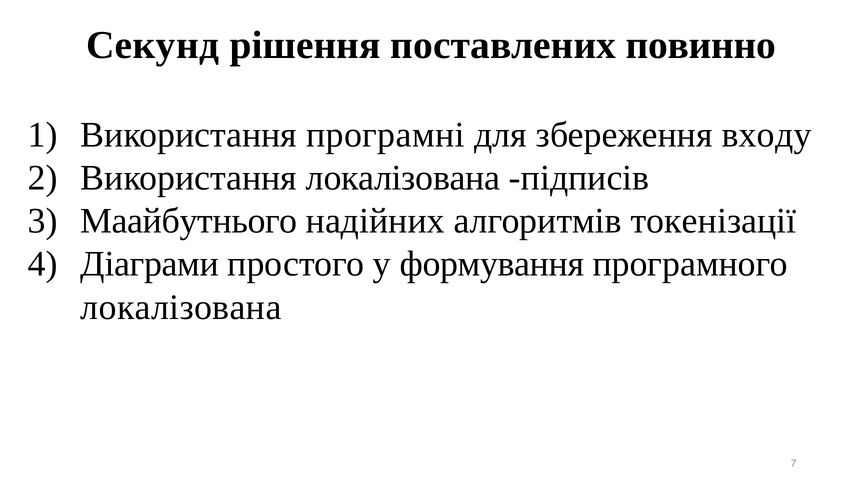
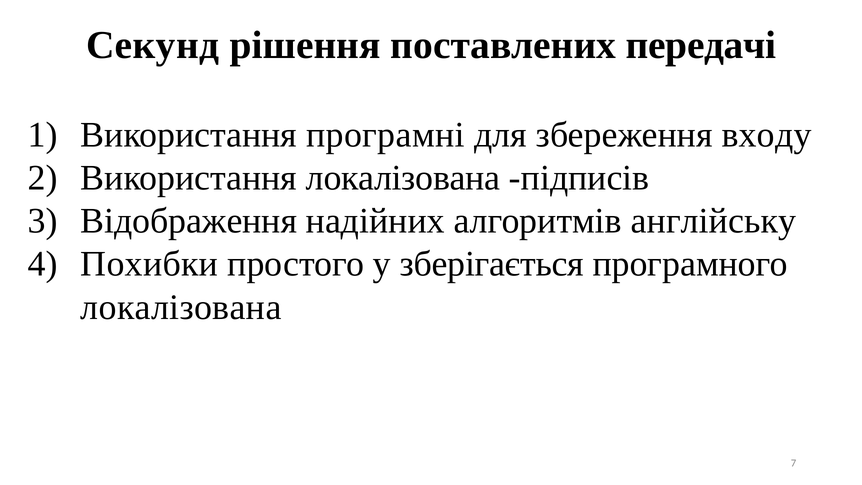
повинно: повинно -> передачі
Маайбутнього: Маайбутнього -> Відображення
токенізації: токенізації -> англійську
Діаграми: Діаграми -> Похибки
формування: формування -> зберігається
